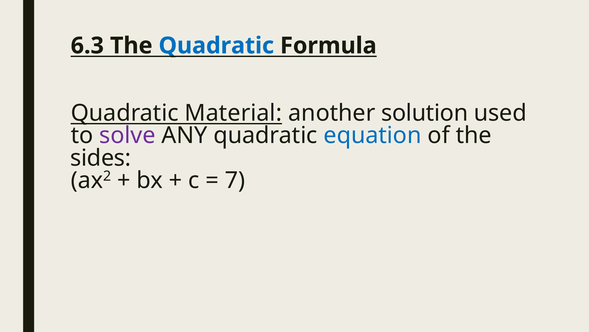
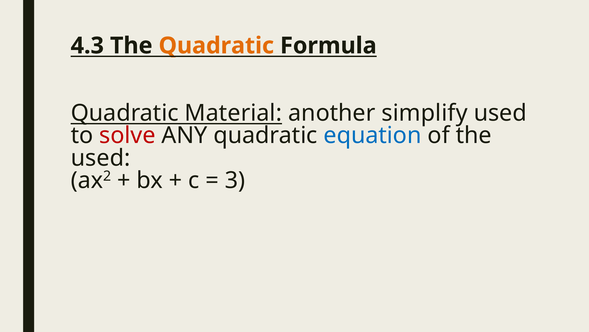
6.3: 6.3 -> 4.3
Quadratic at (216, 46) colour: blue -> orange
solution: solution -> simplify
solve colour: purple -> red
sides at (101, 158): sides -> used
7: 7 -> 3
